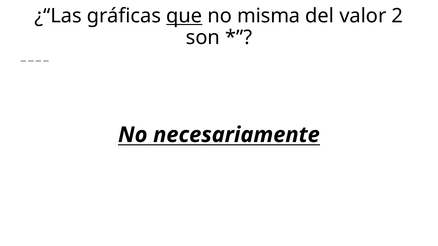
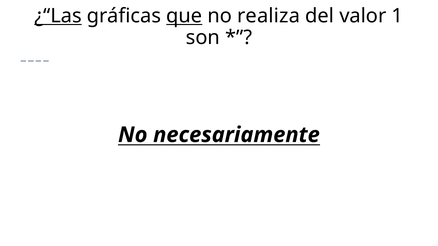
¿“Las underline: none -> present
misma: misma -> realiza
2: 2 -> 1
